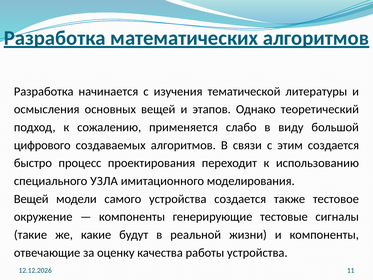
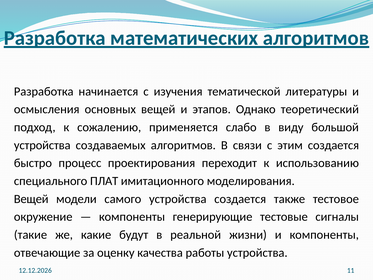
цифрового at (42, 145): цифрового -> устройства
УЗЛА: УЗЛА -> ПЛАТ
